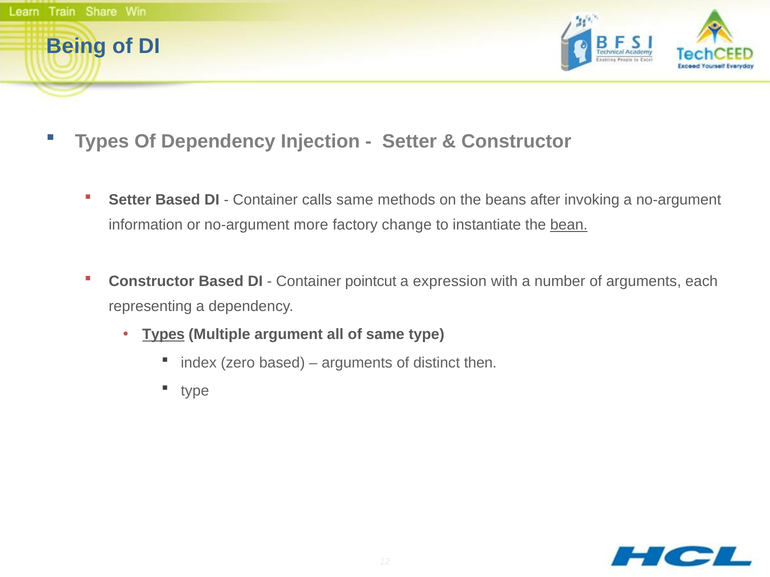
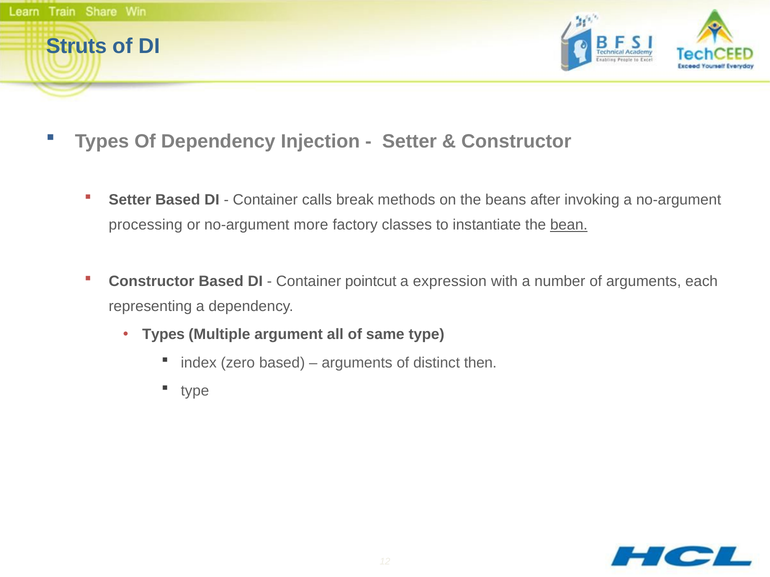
Being: Being -> Struts
calls same: same -> break
information: information -> processing
change: change -> classes
Types at (163, 335) underline: present -> none
